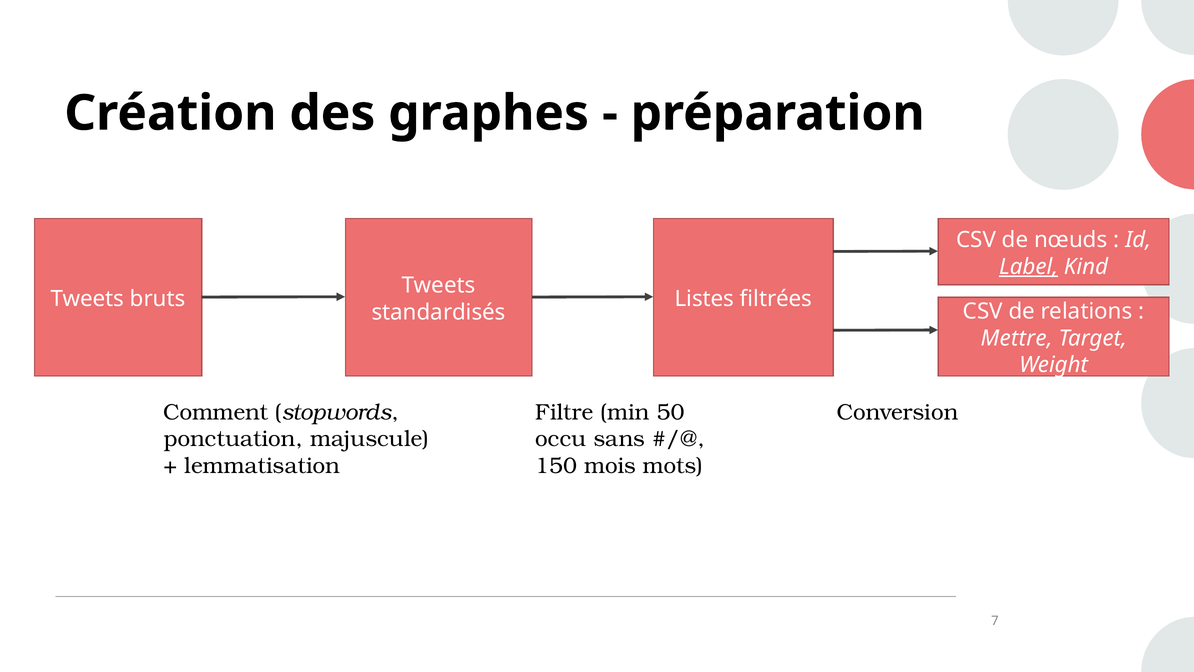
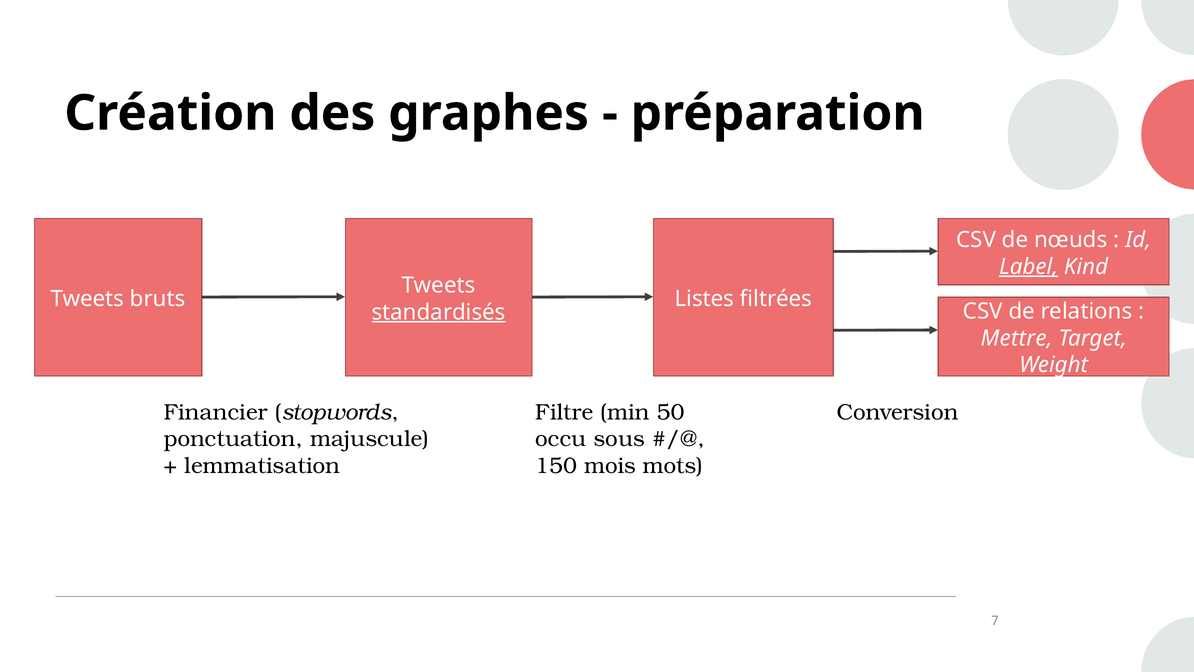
standardisés underline: none -> present
Comment: Comment -> Financier
sans: sans -> sous
